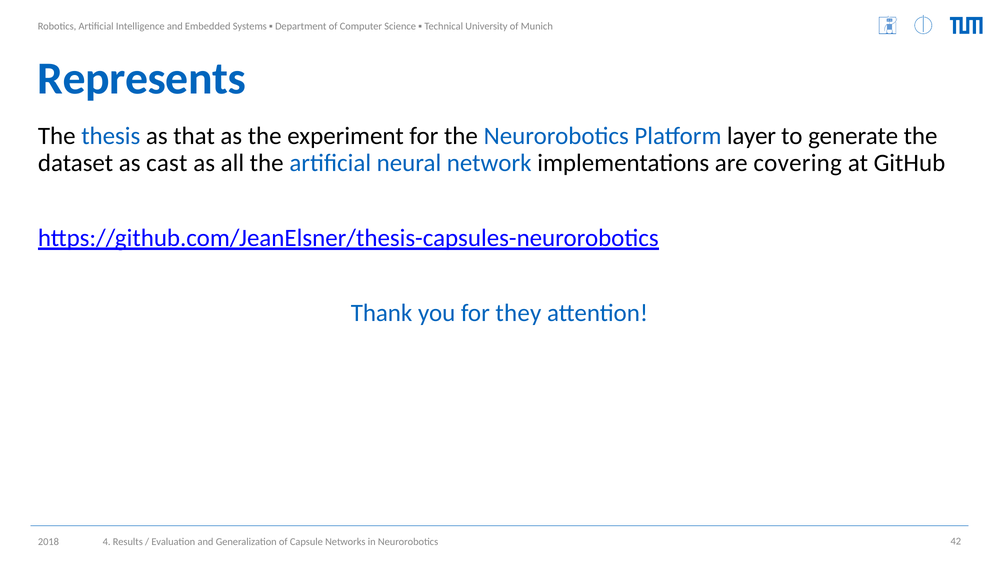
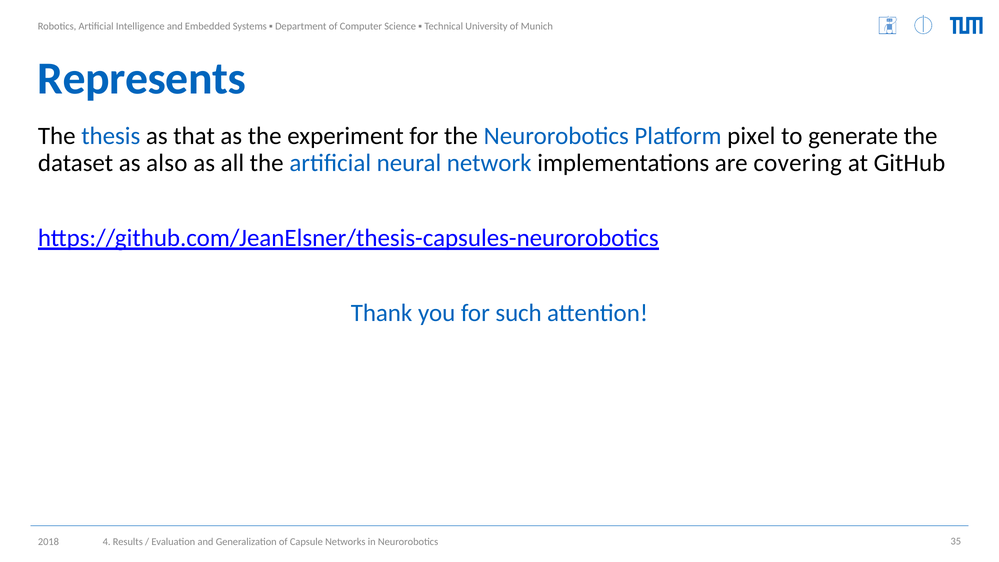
layer: layer -> pixel
cast: cast -> also
they: they -> such
42: 42 -> 35
